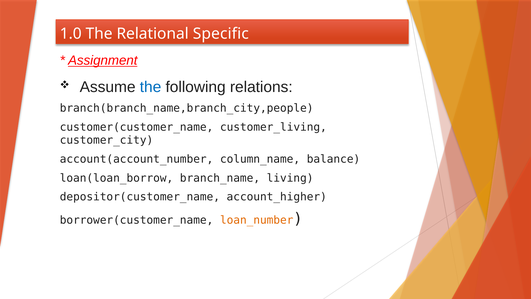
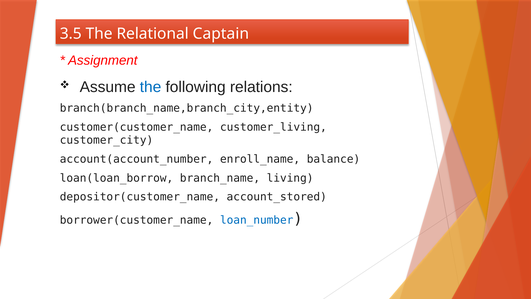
1.0: 1.0 -> 3.5
Specific: Specific -> Captain
Assignment underline: present -> none
branch(branch_name,branch_city,people: branch(branch_name,branch_city,people -> branch(branch_name,branch_city,entity
column_name: column_name -> enroll_name
account_higher: account_higher -> account_stored
loan_number colour: orange -> blue
